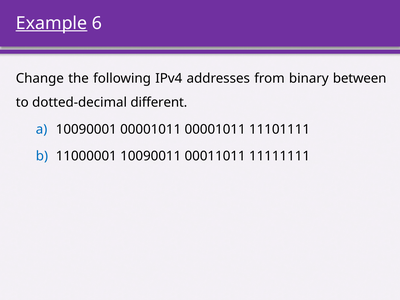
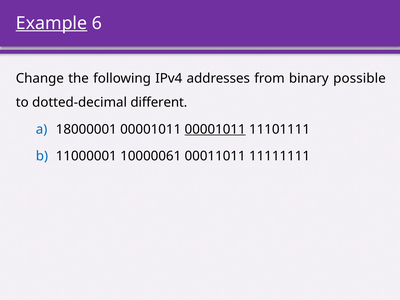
between: between -> possible
10090001: 10090001 -> 18000001
00001011 at (215, 129) underline: none -> present
10090011: 10090011 -> 10000061
